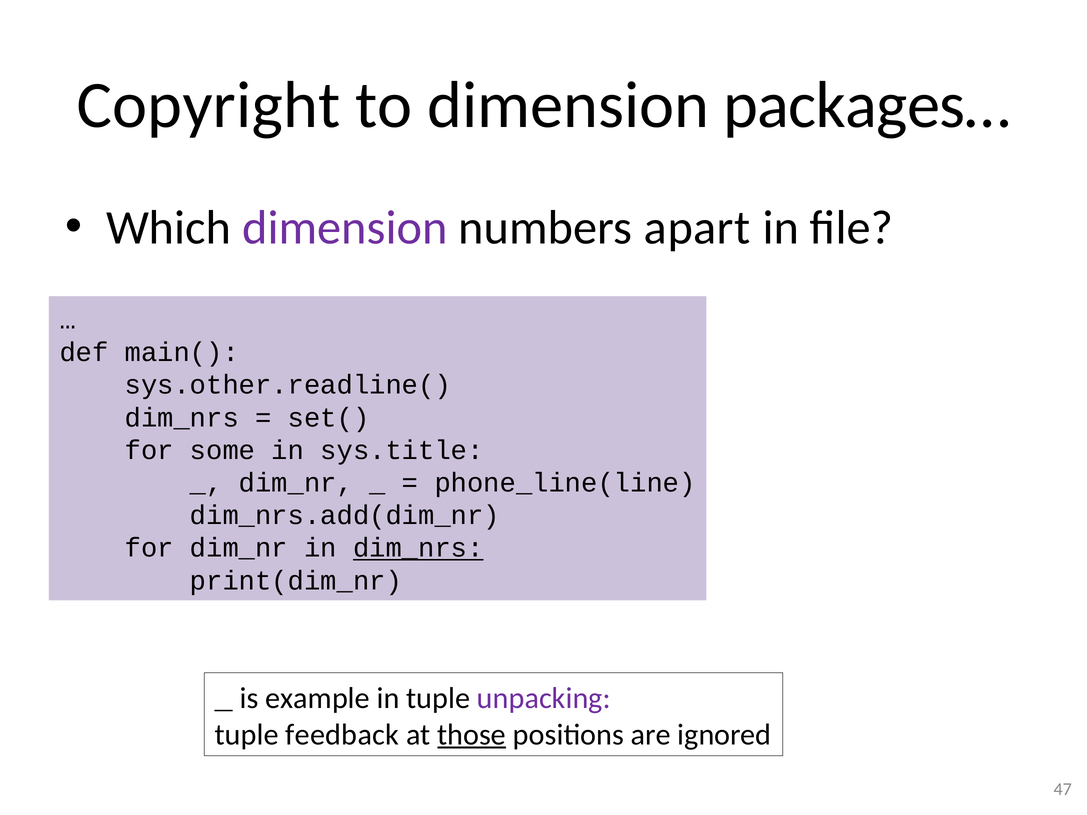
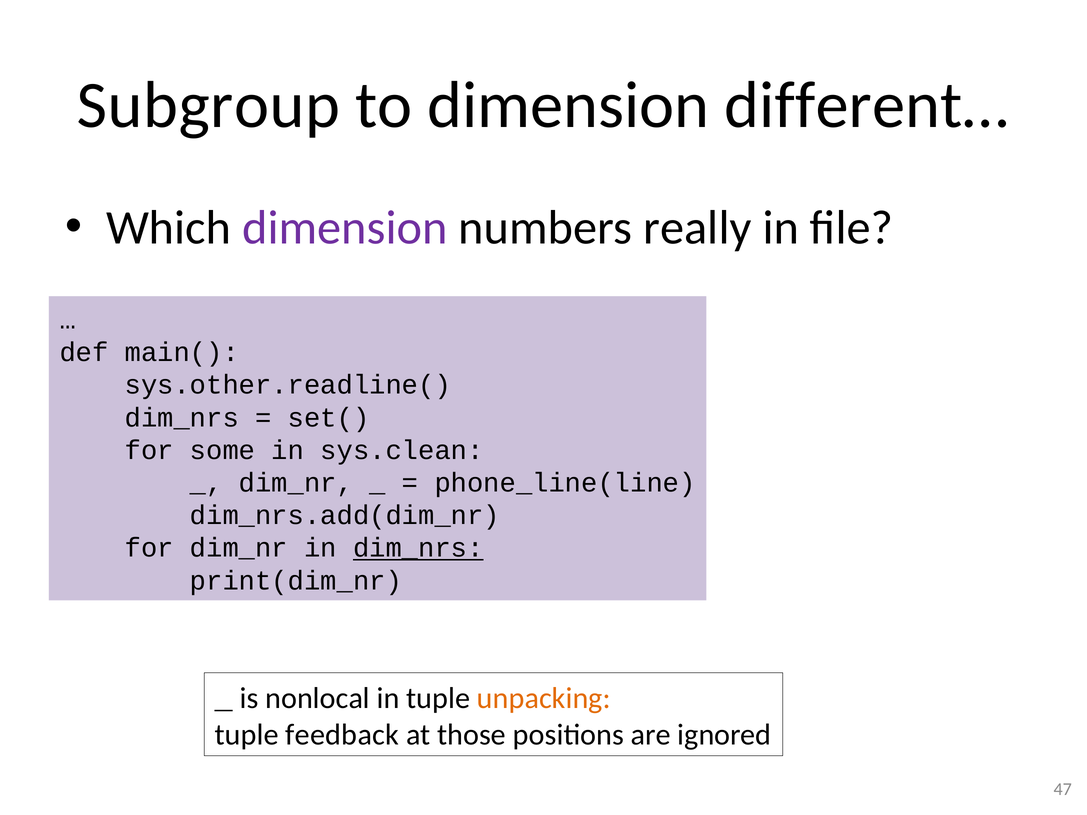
Copyright: Copyright -> Subgroup
packages…: packages… -> different…
apart: apart -> really
sys.title: sys.title -> sys.clean
example: example -> nonlocal
unpacking colour: purple -> orange
those underline: present -> none
